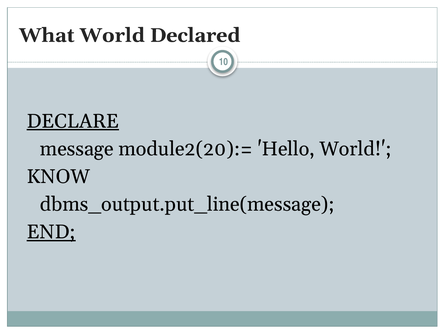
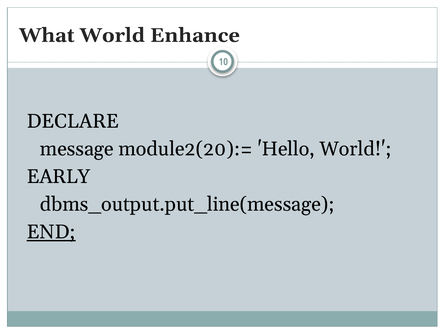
Declared: Declared -> Enhance
DECLARE underline: present -> none
KNOW: KNOW -> EARLY
